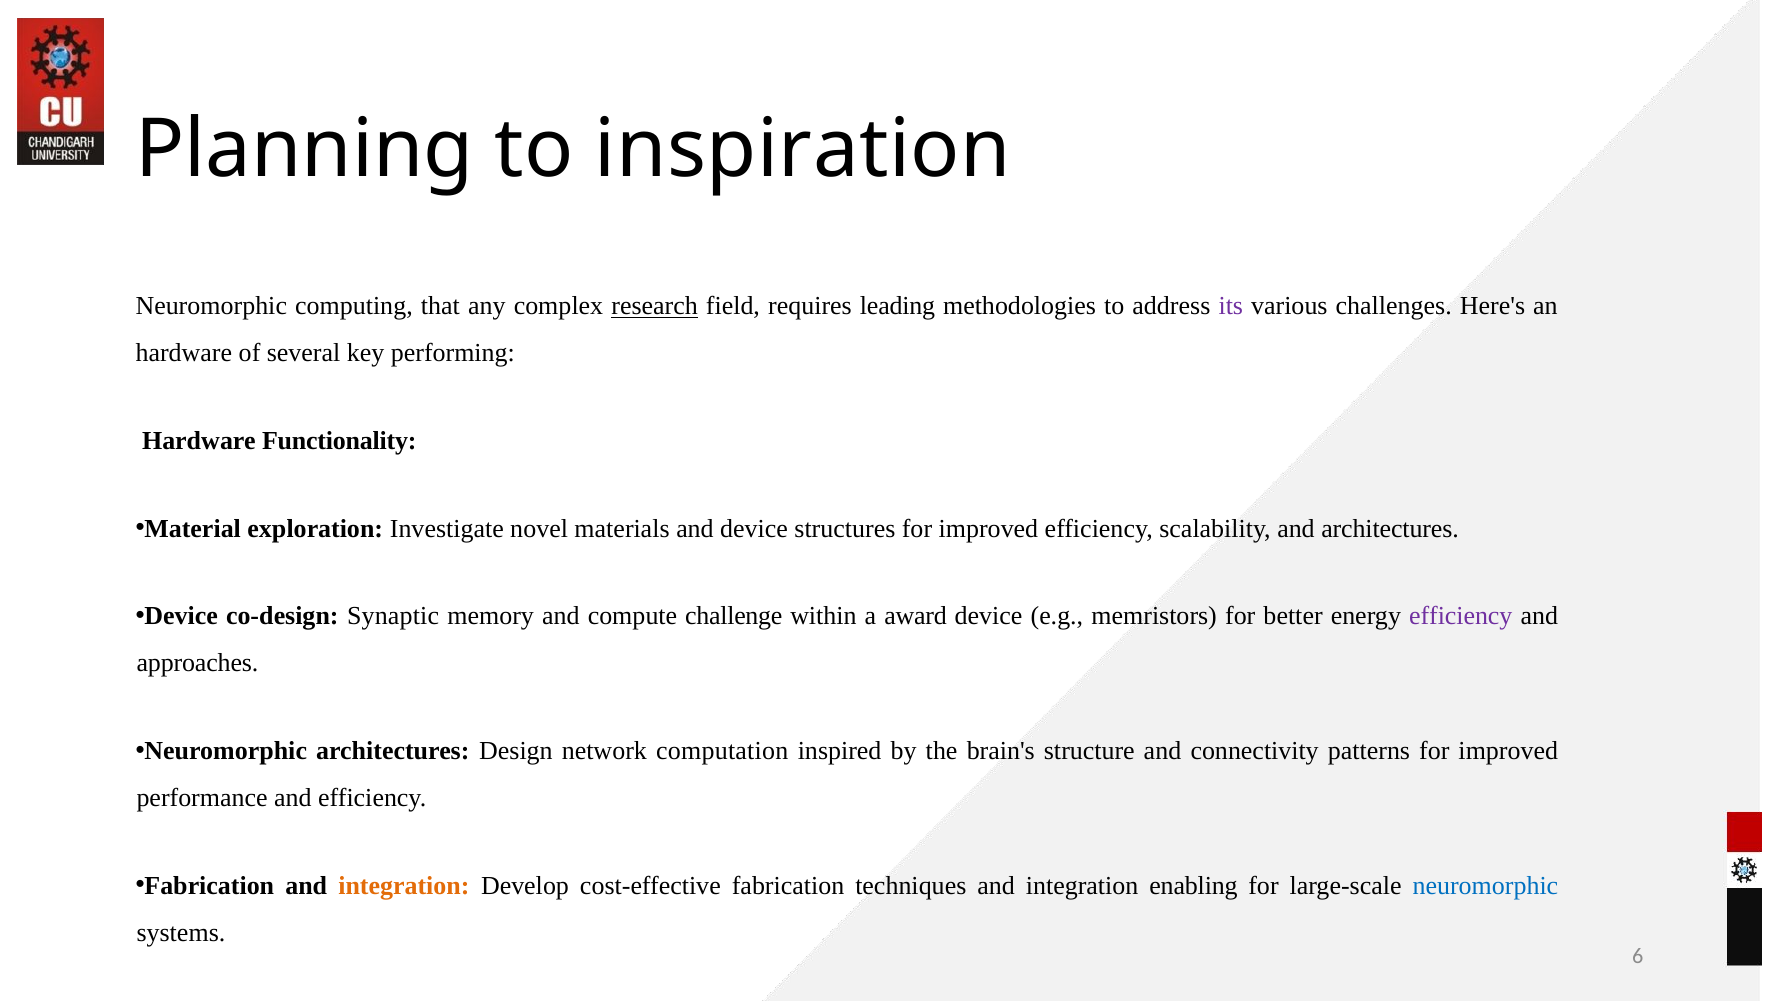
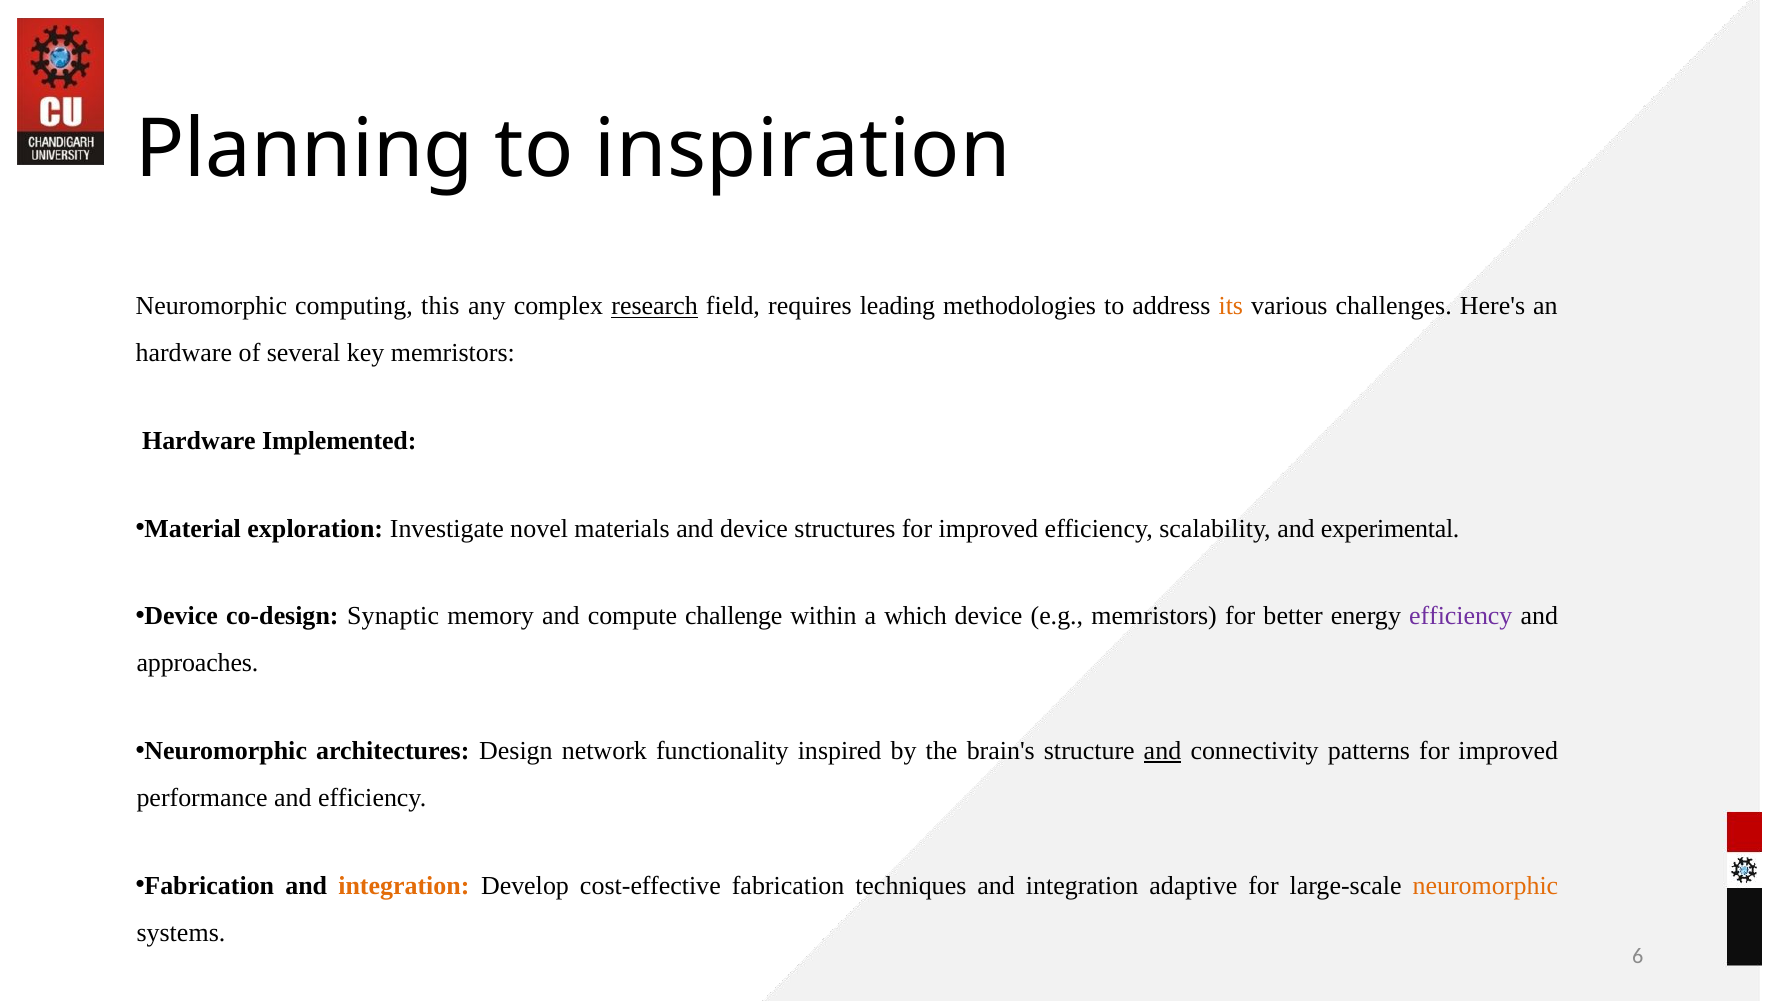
that: that -> this
its colour: purple -> orange
key performing: performing -> memristors
Functionality: Functionality -> Implemented
and architectures: architectures -> experimental
award: award -> which
computation: computation -> functionality
and at (1163, 751) underline: none -> present
enabling: enabling -> adaptive
neuromorphic at (1485, 885) colour: blue -> orange
